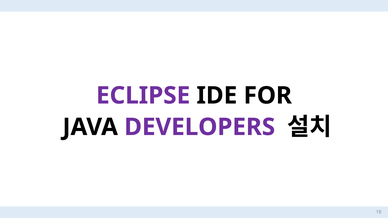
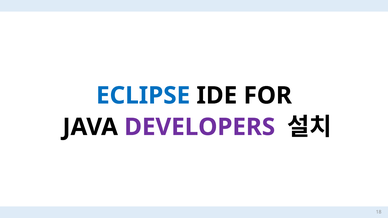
ECLIPSE colour: purple -> blue
